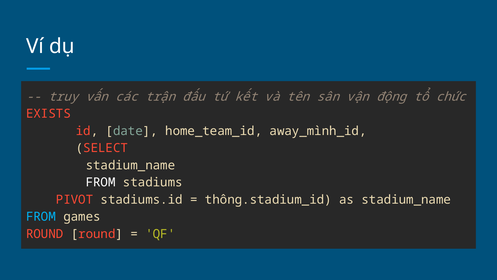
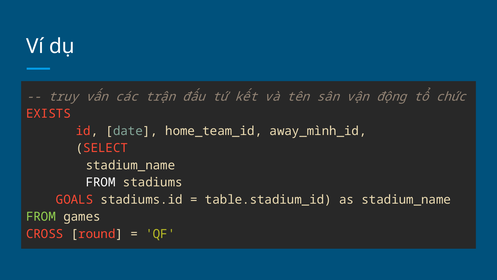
PIVOT: PIVOT -> GOALS
thông.stadium_id: thông.stadium_id -> table.stadium_id
FROM at (41, 216) colour: light blue -> light green
ROUND at (45, 234): ROUND -> CROSS
